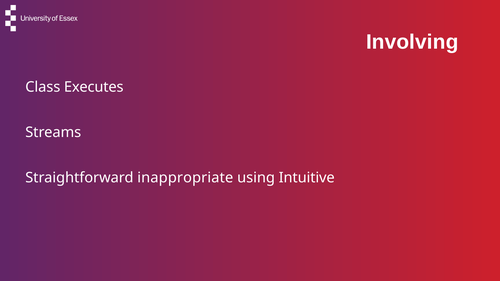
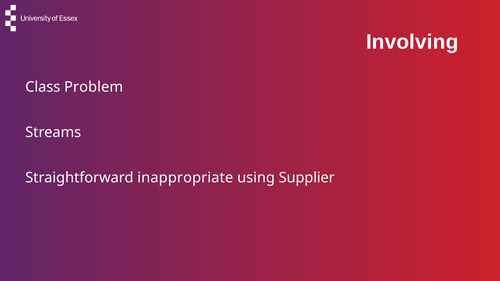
Executes: Executes -> Problem
Intuitive: Intuitive -> Supplier
